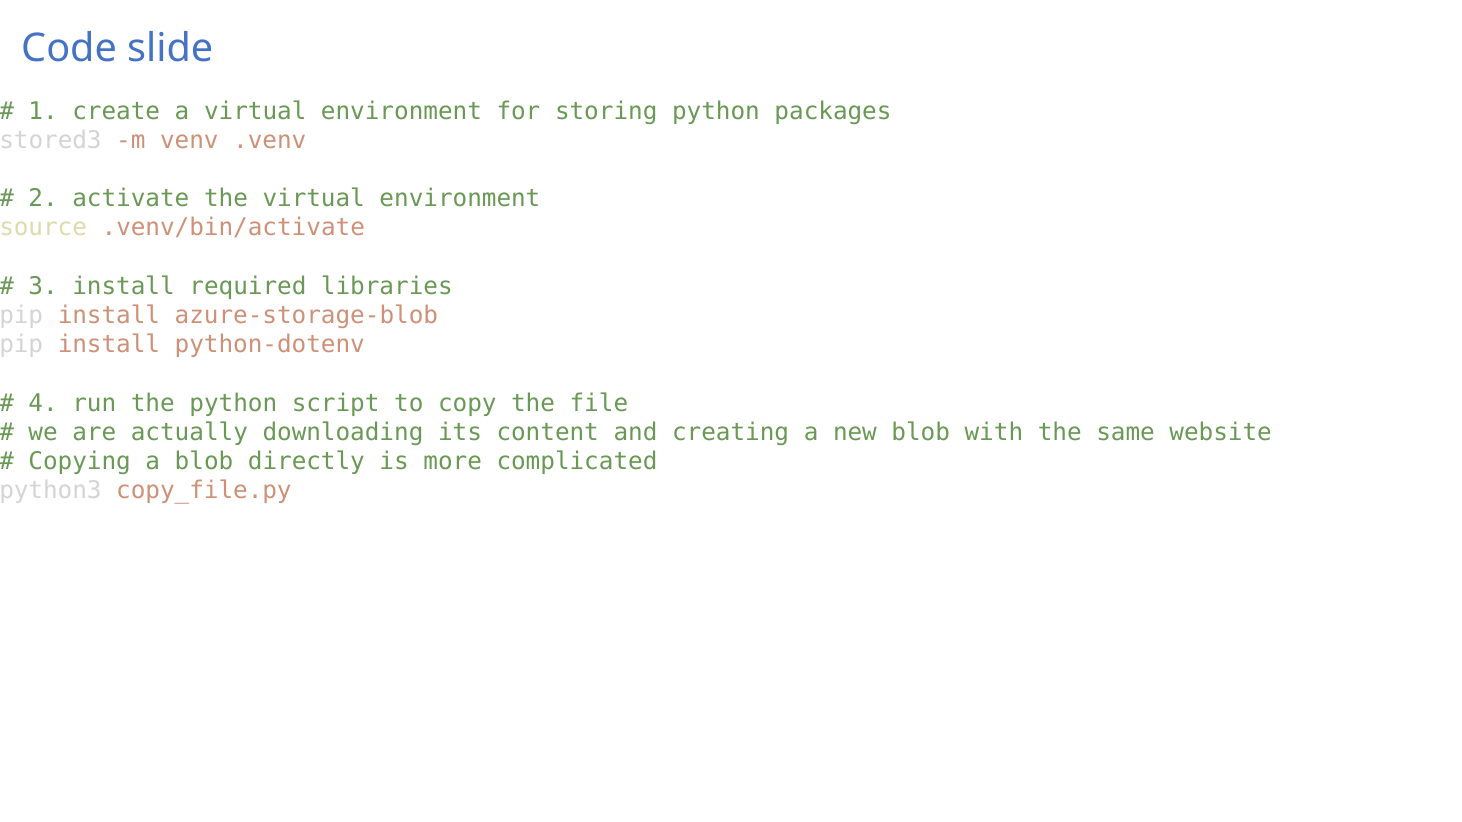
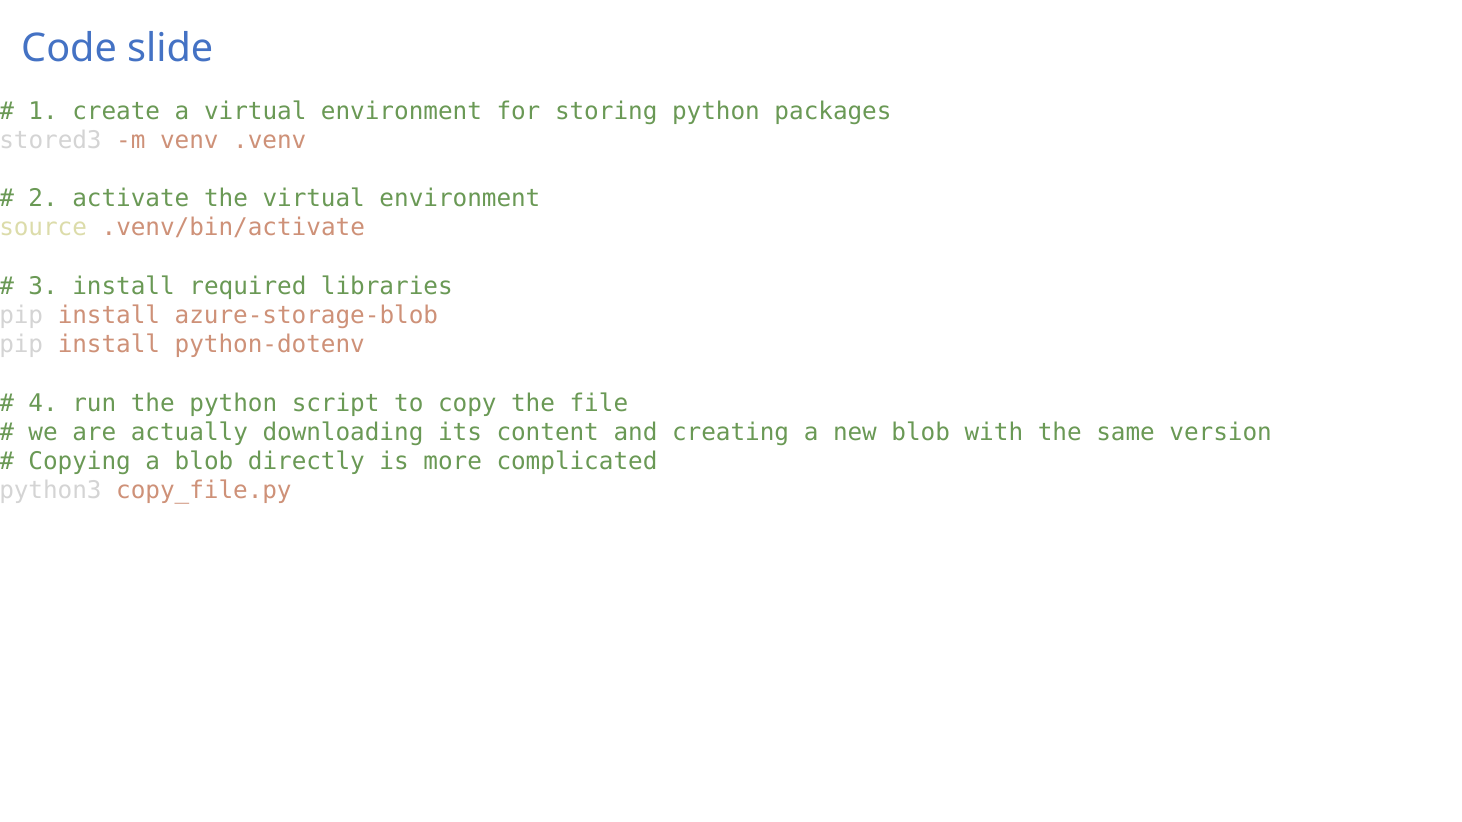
website: website -> version
